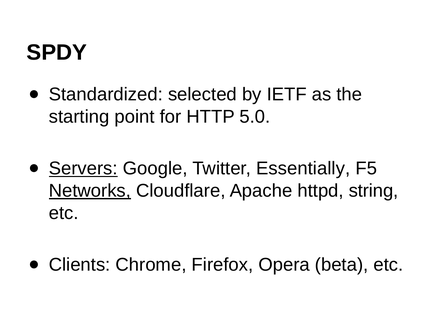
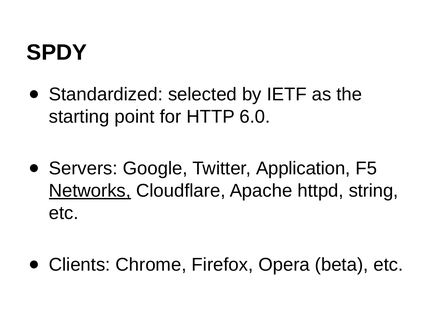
5.0: 5.0 -> 6.0
Servers underline: present -> none
Essentially: Essentially -> Application
